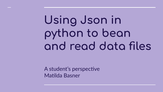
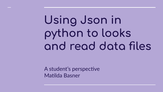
bean: bean -> looks
